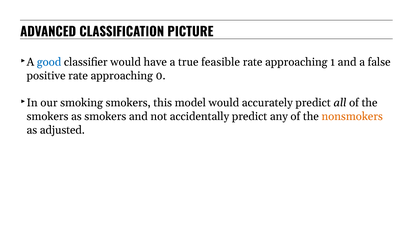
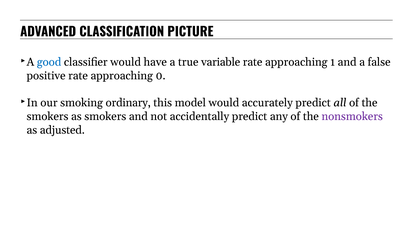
feasible: feasible -> variable
smoking smokers: smokers -> ordinary
nonsmokers colour: orange -> purple
